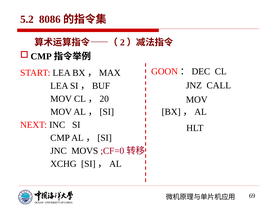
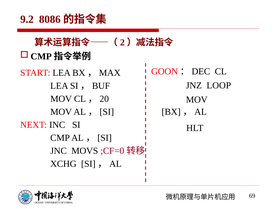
5.2: 5.2 -> 9.2
CALL: CALL -> LOOP
